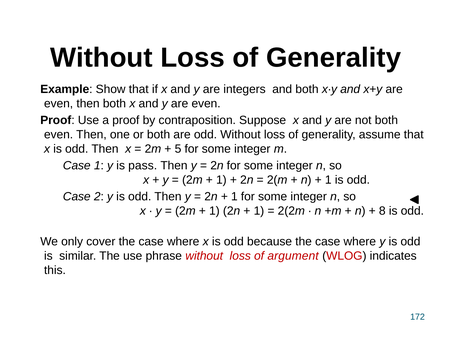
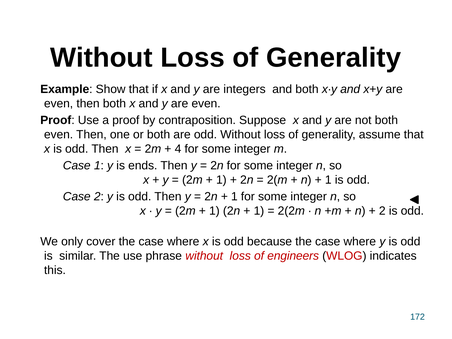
5: 5 -> 4
pass: pass -> ends
8 at (382, 211): 8 -> 2
argument: argument -> engineers
